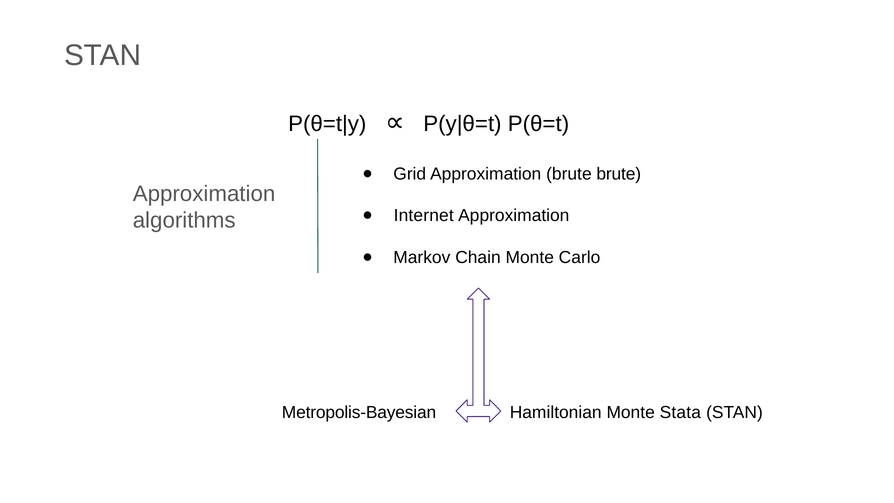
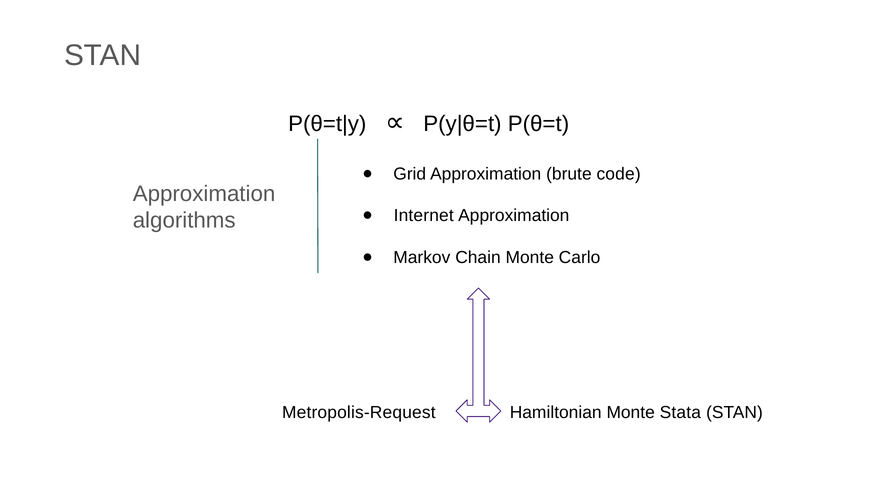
brute brute: brute -> code
Metropolis-Bayesian: Metropolis-Bayesian -> Metropolis-Request
